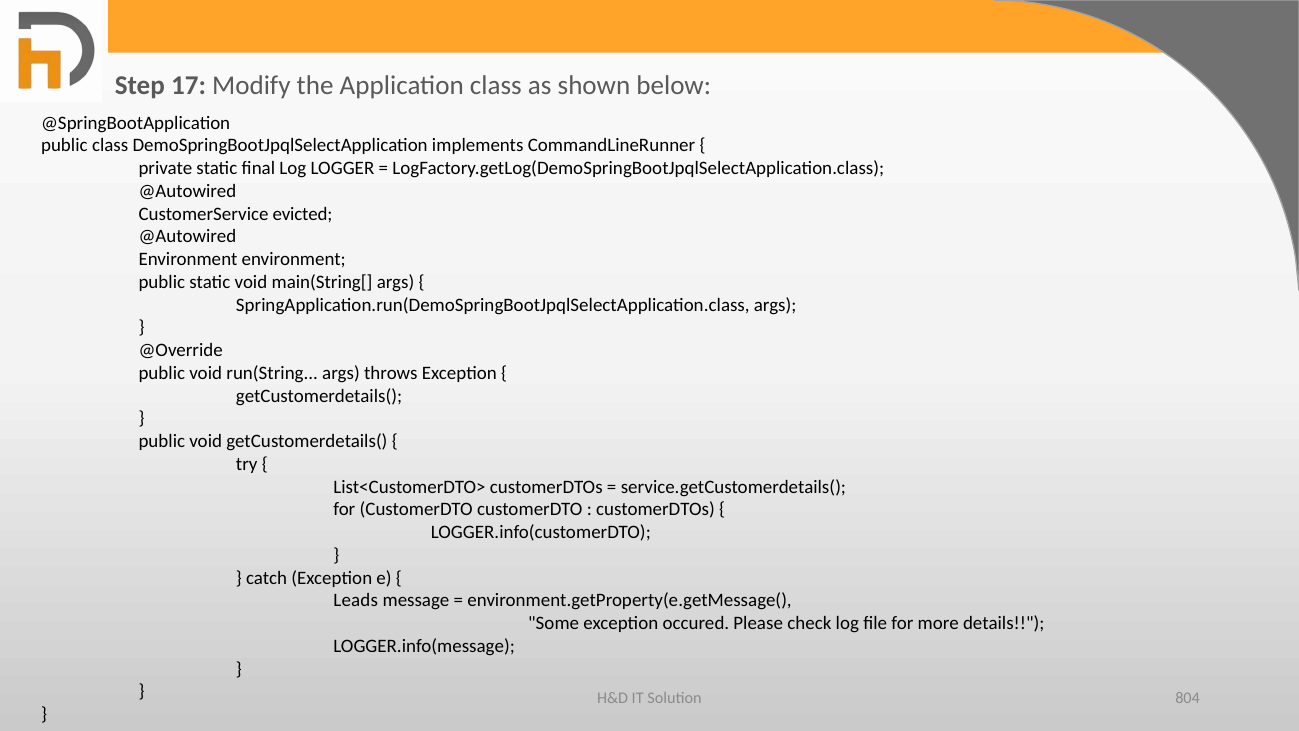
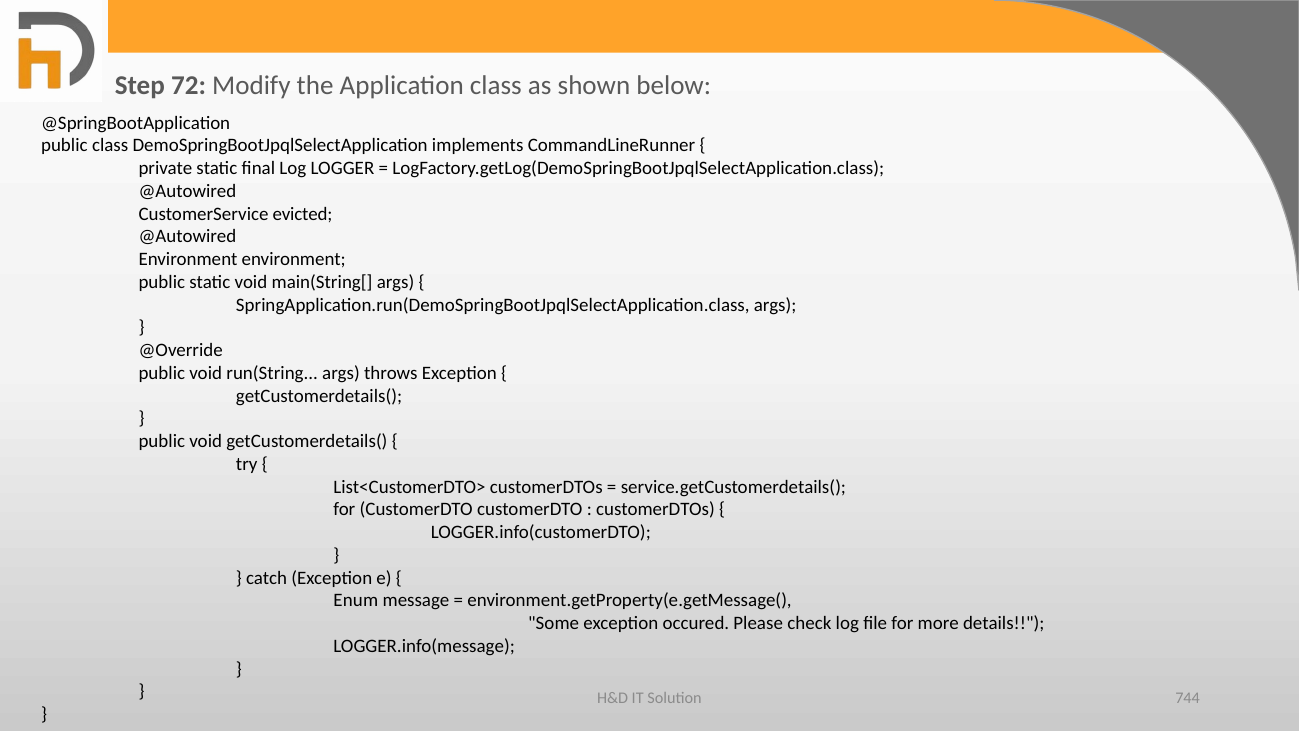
17: 17 -> 72
Leads: Leads -> Enum
804: 804 -> 744
